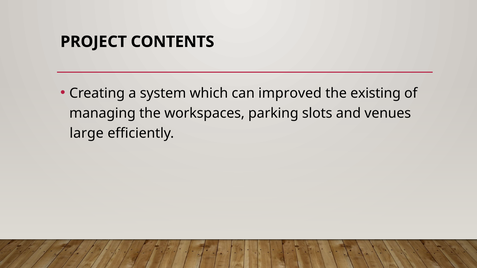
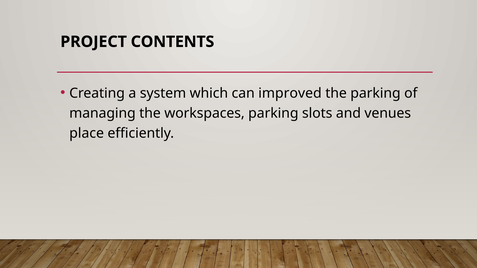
the existing: existing -> parking
large: large -> place
